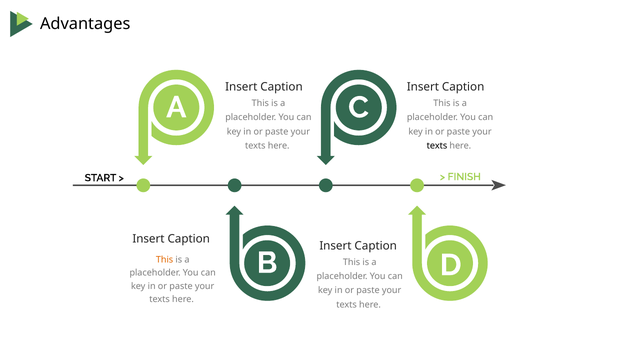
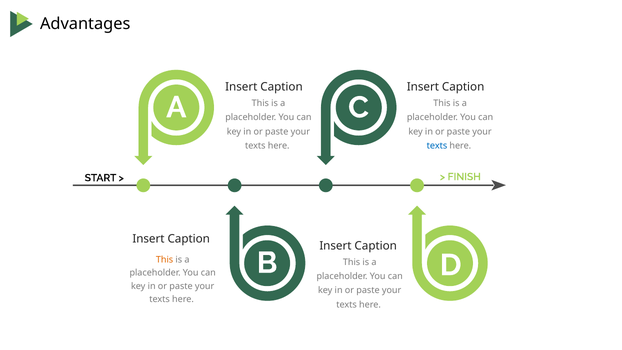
texts at (437, 146) colour: black -> blue
